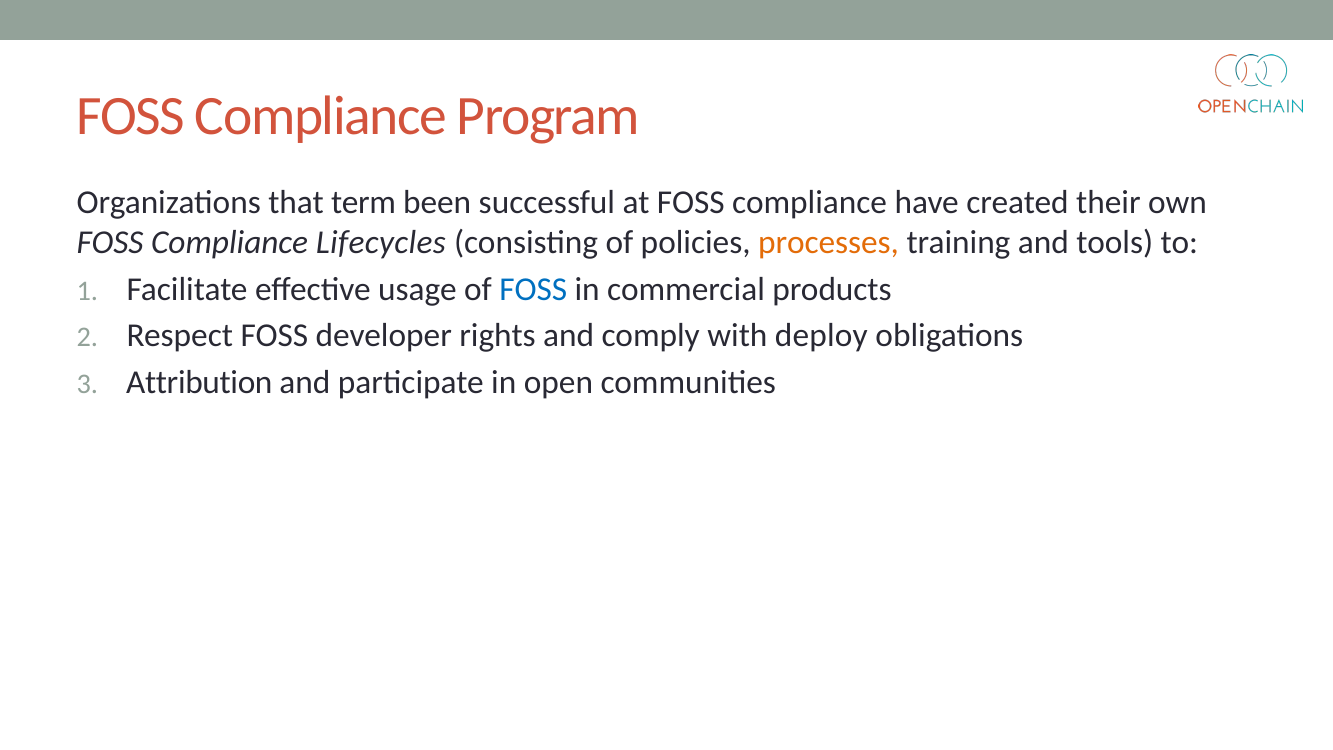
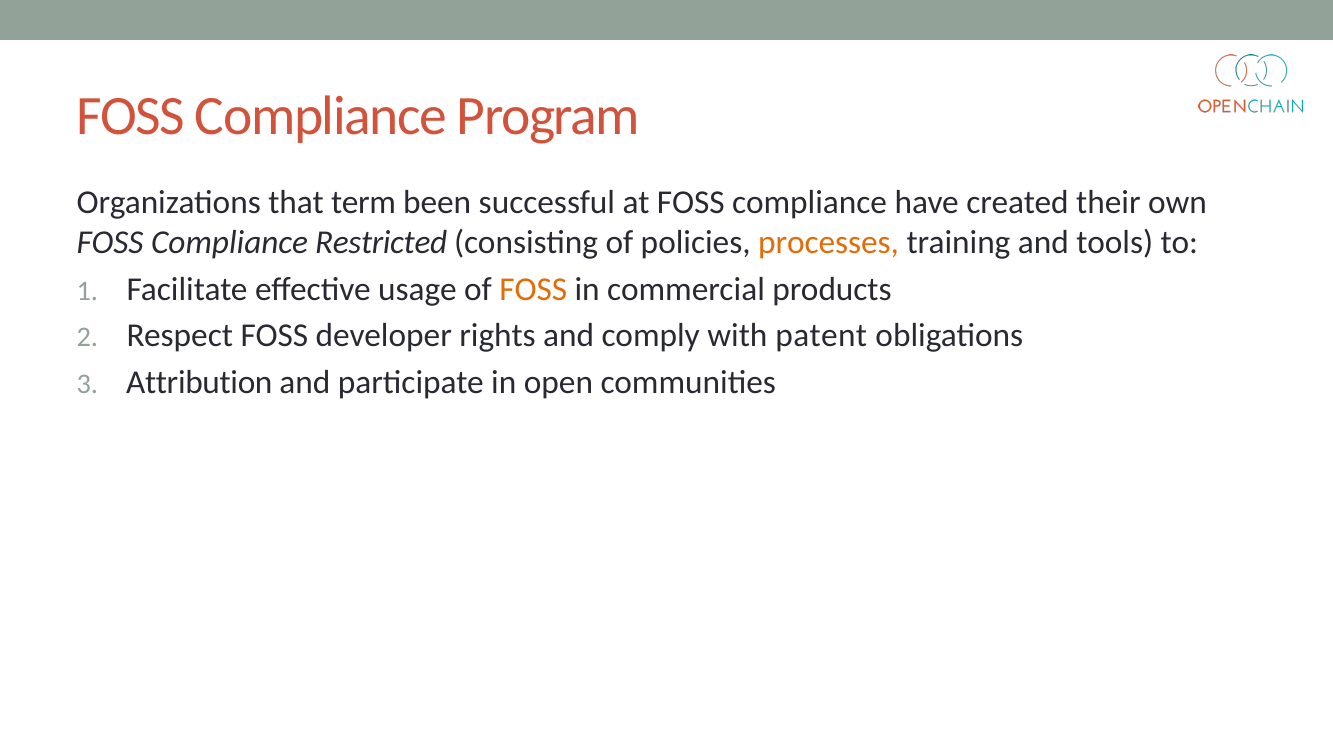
Lifecycles: Lifecycles -> Restricted
FOSS at (533, 289) colour: blue -> orange
deploy: deploy -> patent
